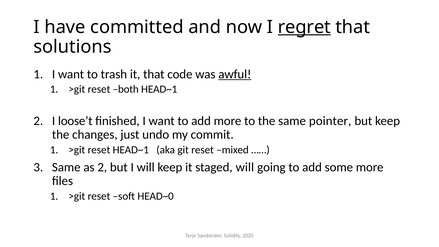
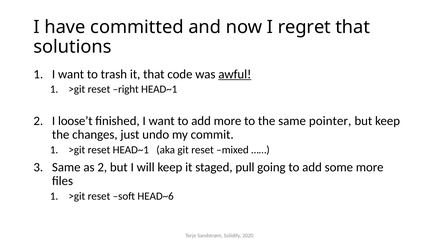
regret underline: present -> none
both: both -> right
staged will: will -> pull
HEAD~0: HEAD~0 -> HEAD~6
